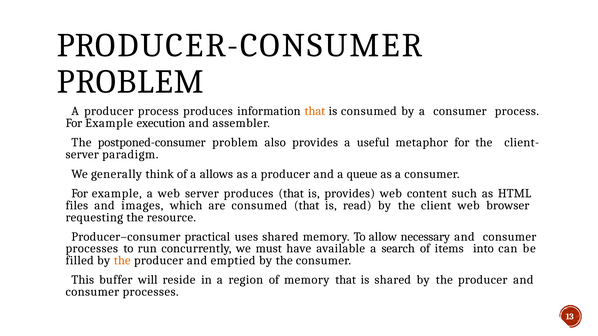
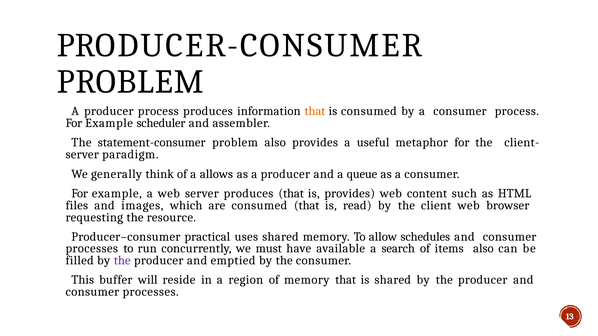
execution: execution -> scheduler
postponed-consumer: postponed-consumer -> statement-consumer
necessary: necessary -> schedules
items into: into -> also
the at (122, 261) colour: orange -> purple
